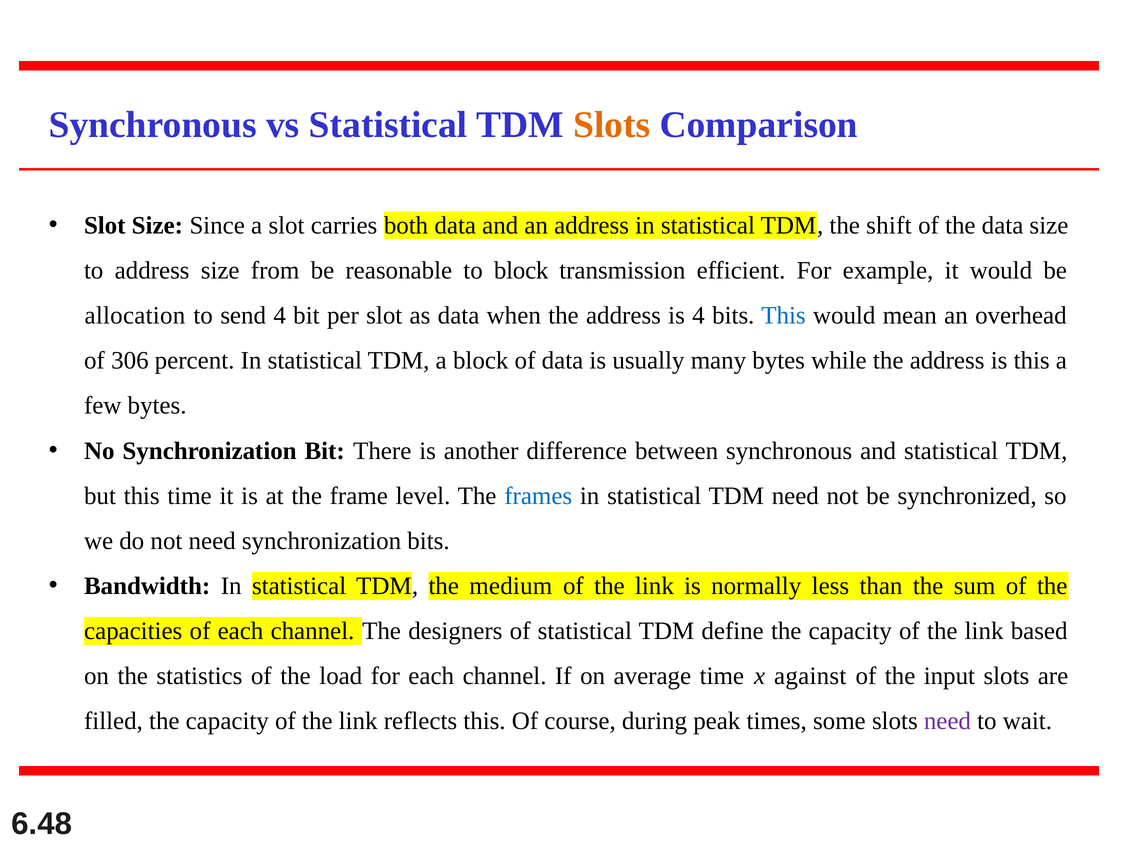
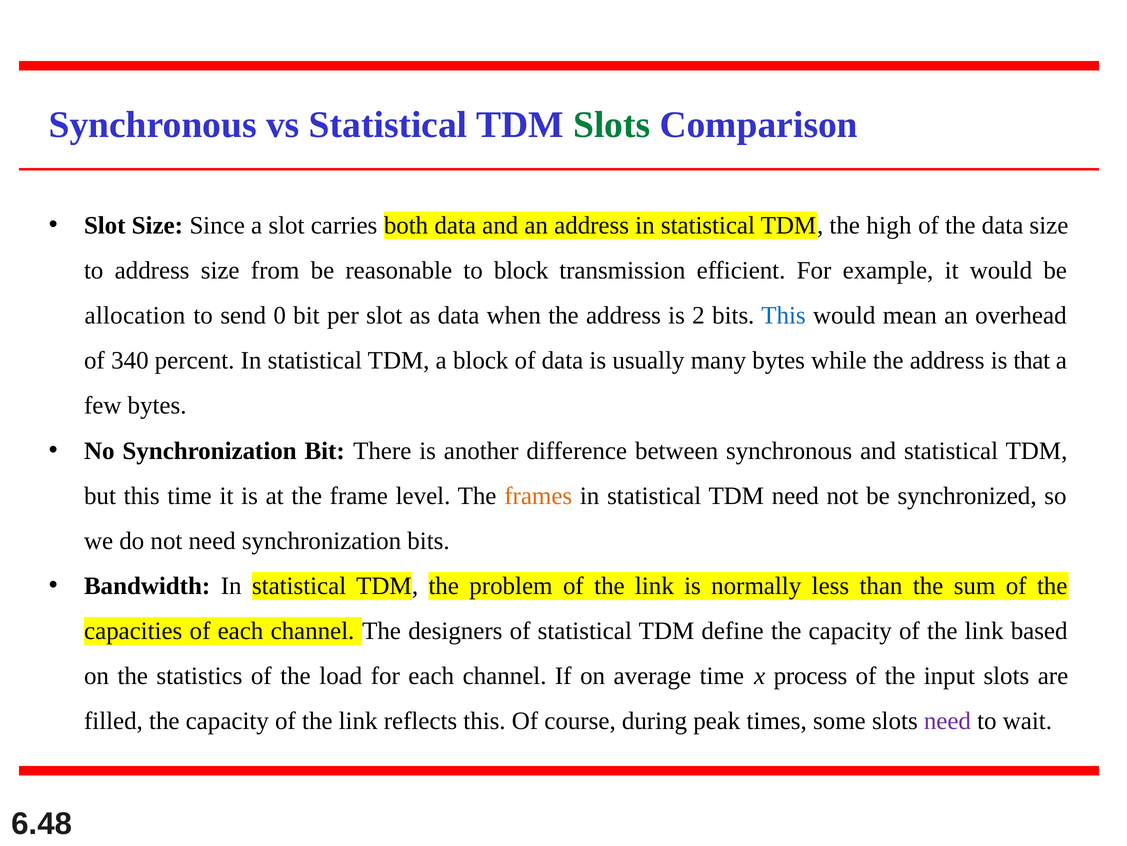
Slots at (612, 125) colour: orange -> green
shift: shift -> high
send 4: 4 -> 0
is 4: 4 -> 2
306: 306 -> 340
is this: this -> that
frames colour: blue -> orange
medium: medium -> problem
against: against -> process
